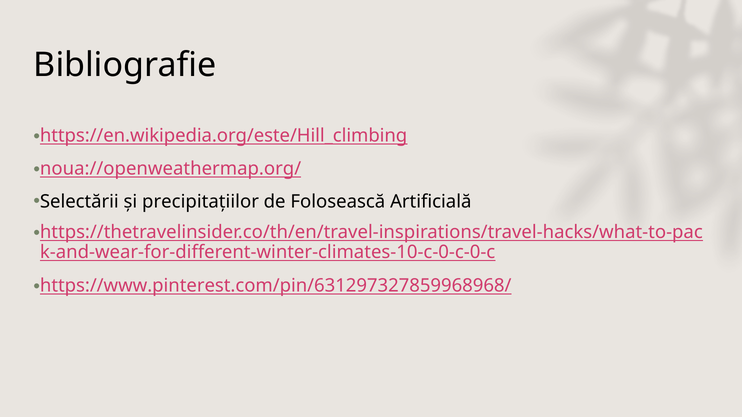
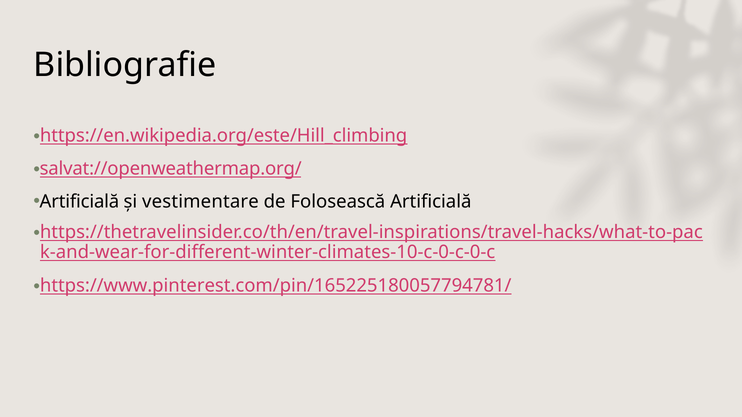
noua://openweathermap.org/: noua://openweathermap.org/ -> salvat://openweathermap.org/
Selectării at (79, 202): Selectării -> Artificială
precipitațiilor: precipitațiilor -> vestimentare
https://www.pinterest.com/pin/631297327859968968/: https://www.pinterest.com/pin/631297327859968968/ -> https://www.pinterest.com/pin/165225180057794781/
